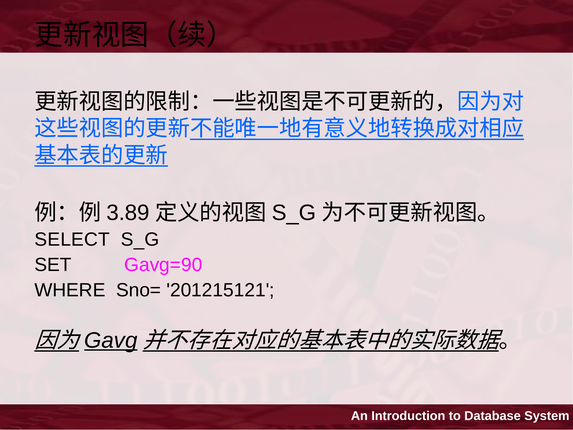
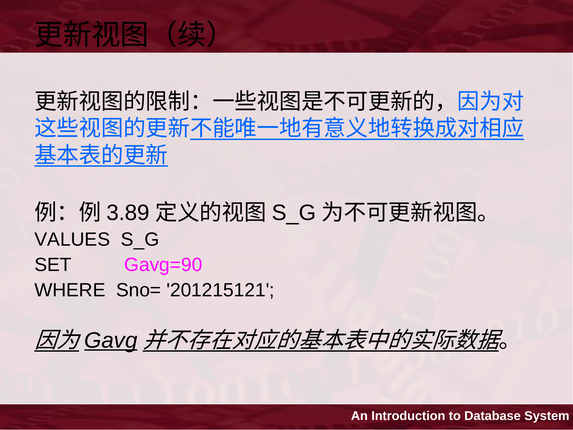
SELECT: SELECT -> VALUES
